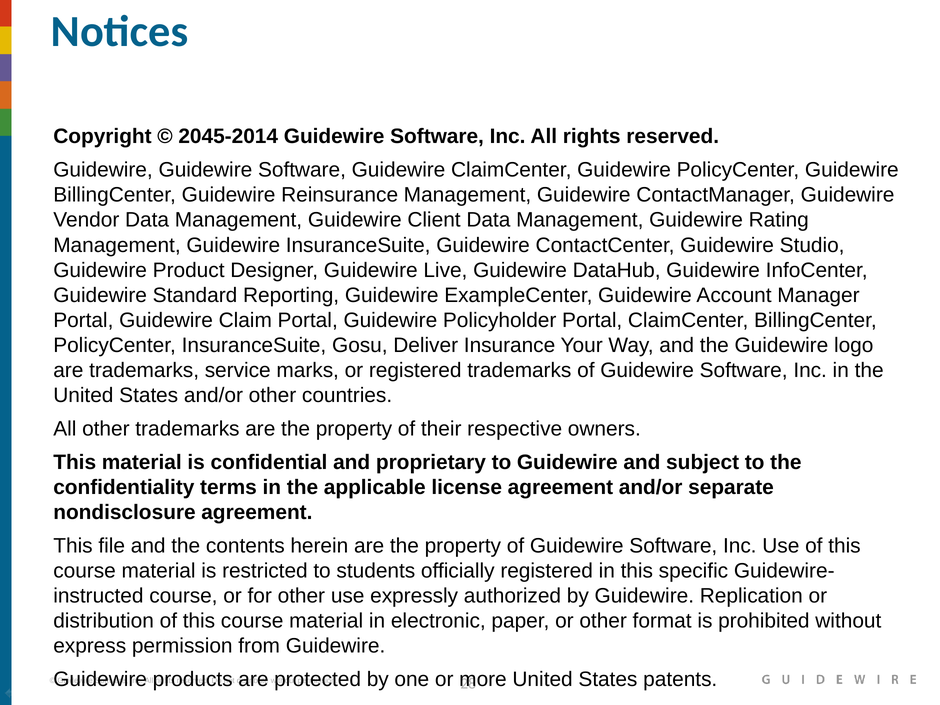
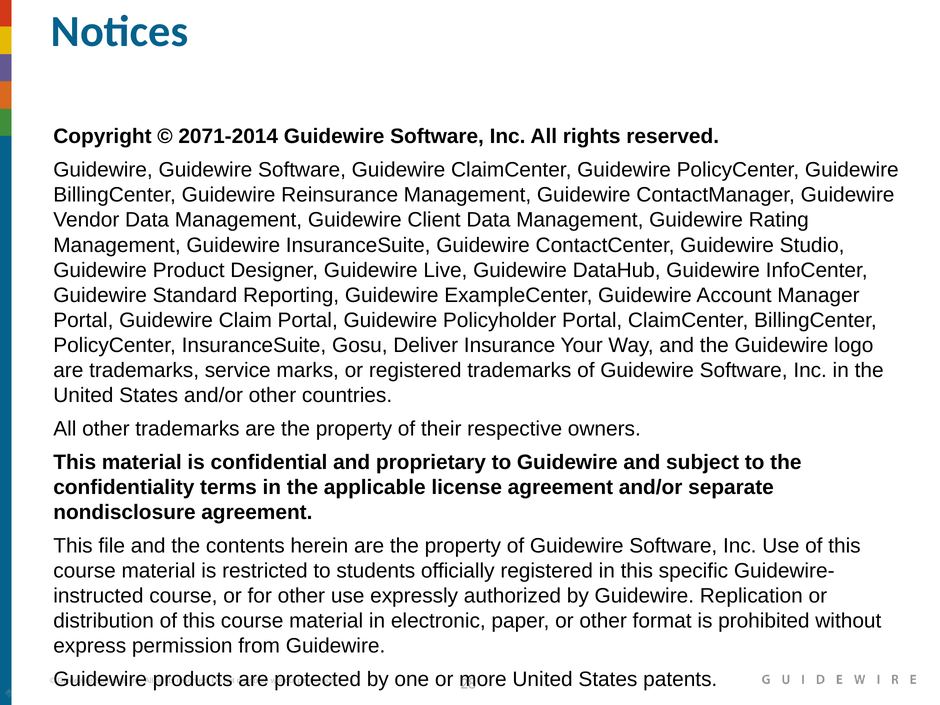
2045-2014: 2045-2014 -> 2071-2014
